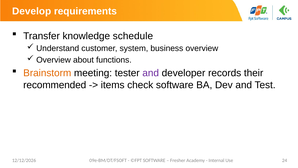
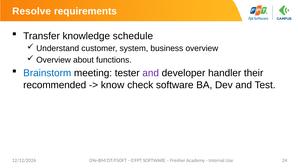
Develop: Develop -> Resolve
Brainstorm colour: orange -> blue
records: records -> handler
items: items -> know
